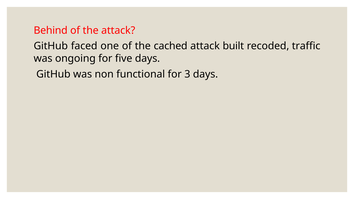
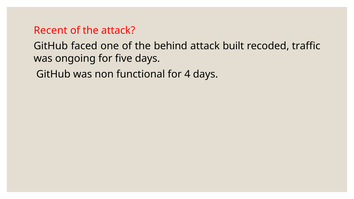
Behind: Behind -> Recent
cached: cached -> behind
3: 3 -> 4
